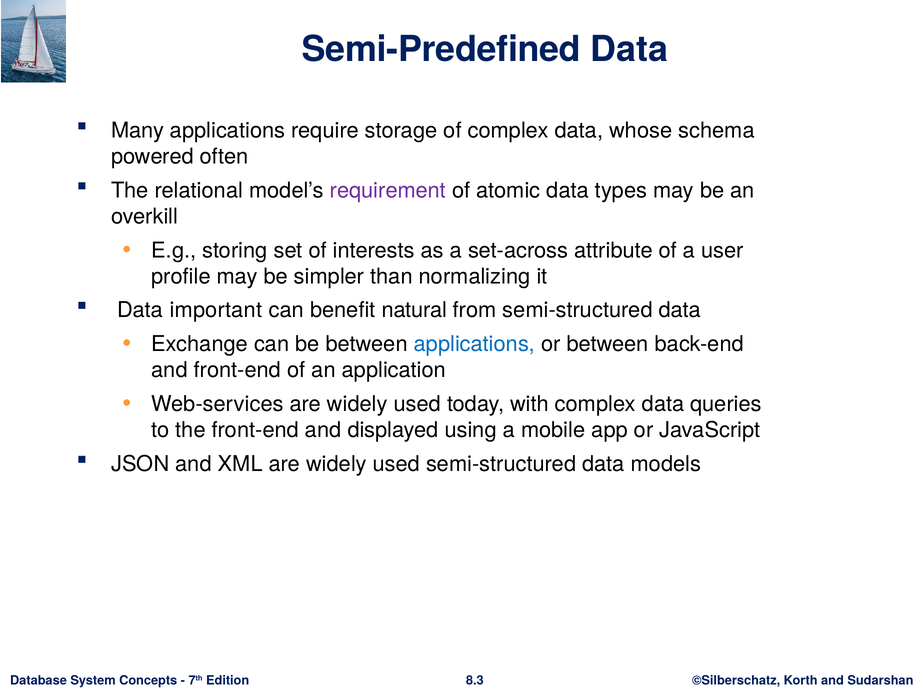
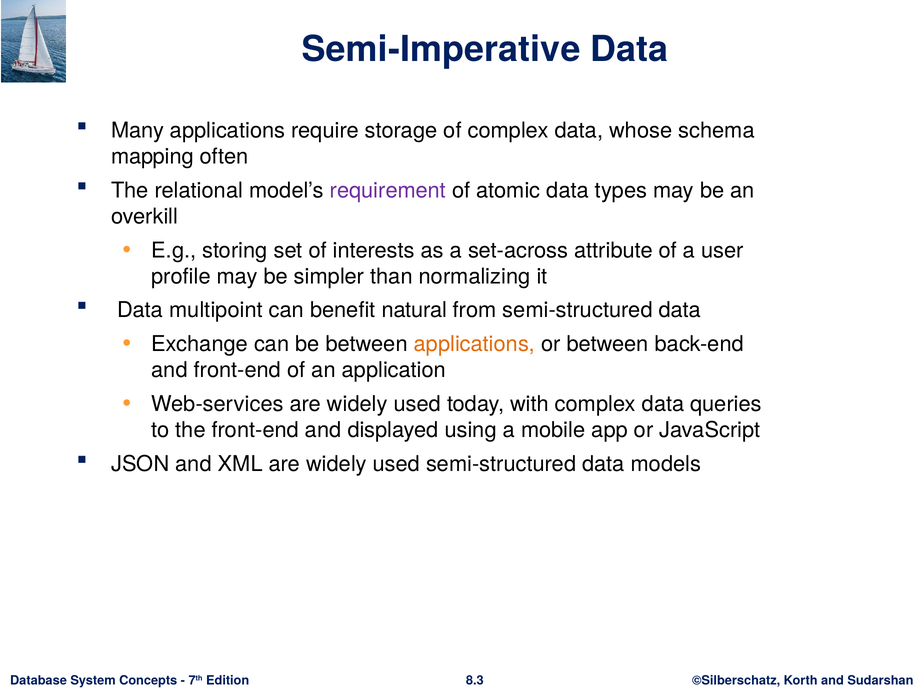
Semi-Predefined: Semi-Predefined -> Semi-Imperative
powered: powered -> mapping
important: important -> multipoint
applications at (474, 344) colour: blue -> orange
